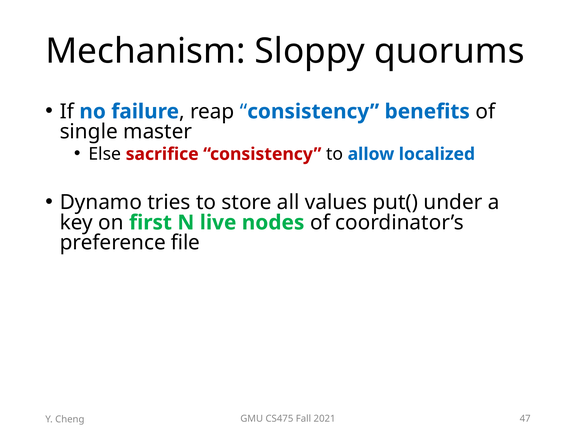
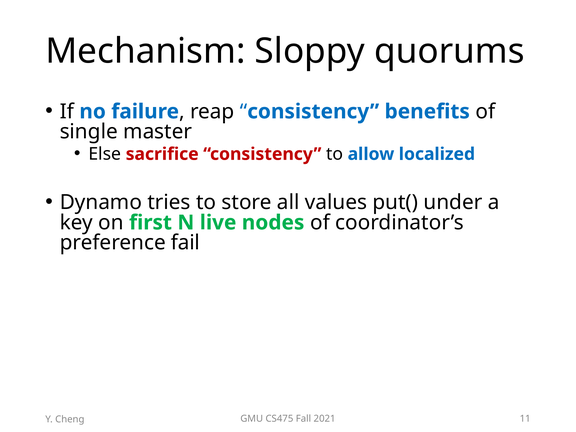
file: file -> fail
47: 47 -> 11
